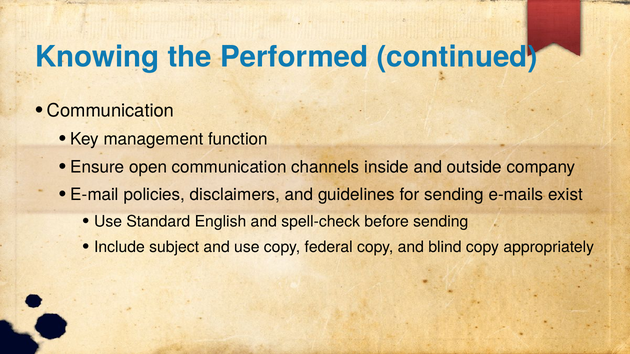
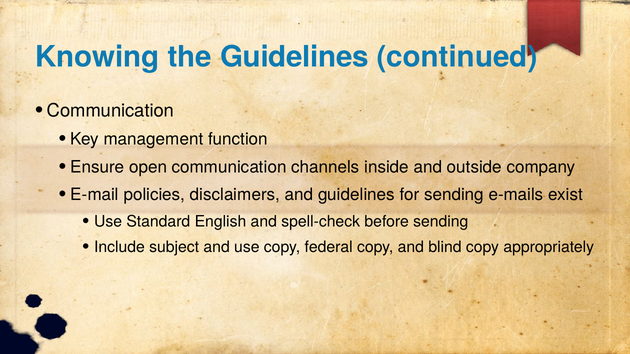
the Performed: Performed -> Guidelines
